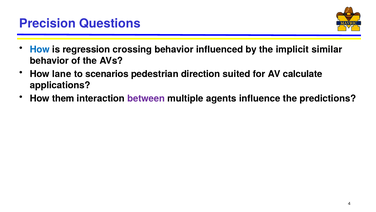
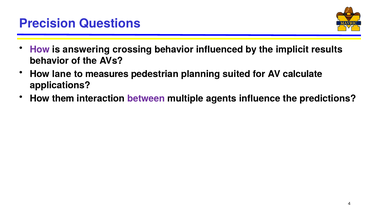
How at (40, 49) colour: blue -> purple
regression: regression -> answering
similar: similar -> results
scenarios: scenarios -> measures
direction: direction -> planning
